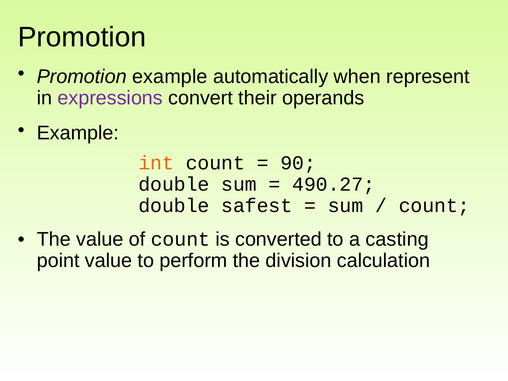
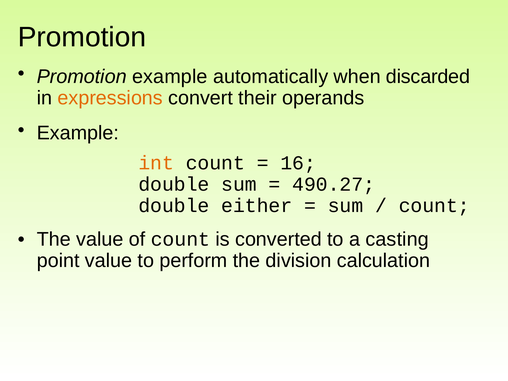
represent: represent -> discarded
expressions colour: purple -> orange
90: 90 -> 16
safest: safest -> either
